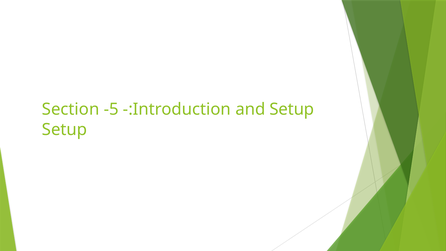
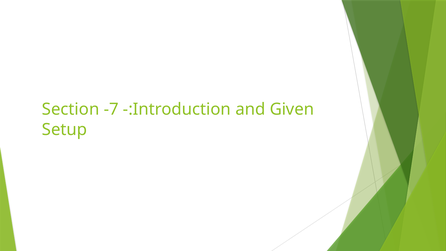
-5: -5 -> -7
and Setup: Setup -> Given
